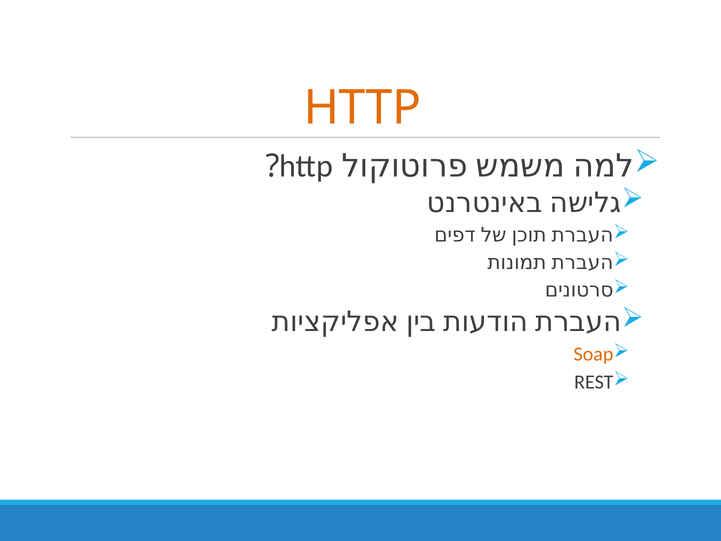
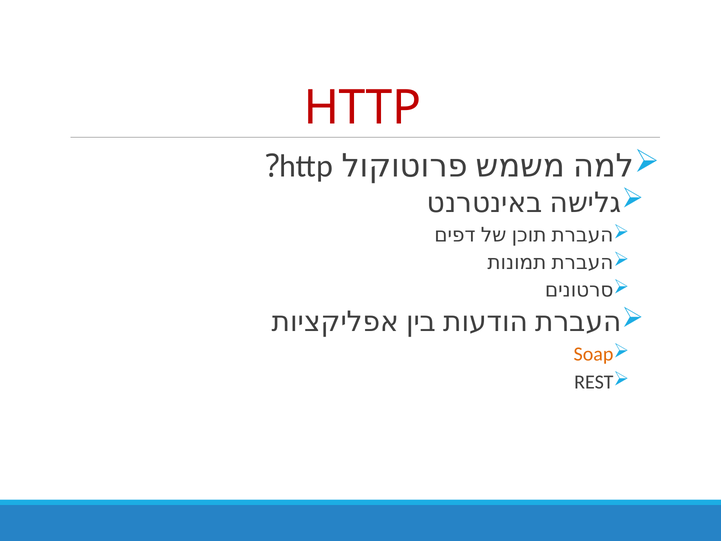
HTTP at (362, 108) colour: orange -> red
